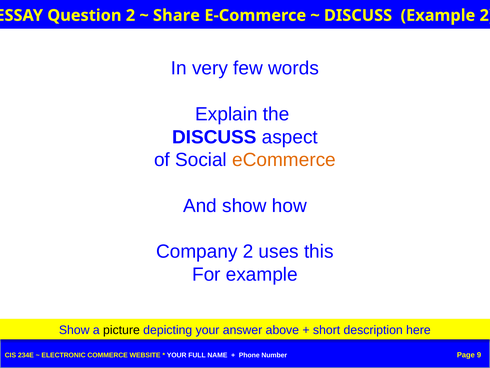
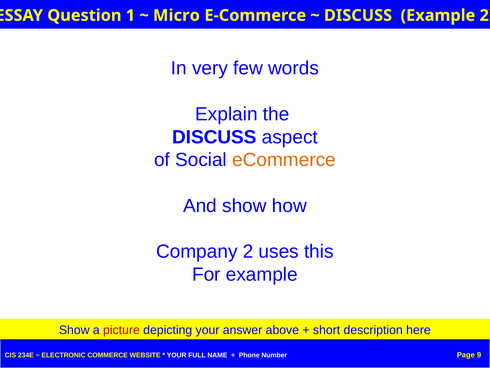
Question 2: 2 -> 1
Share: Share -> Micro
picture colour: black -> red
